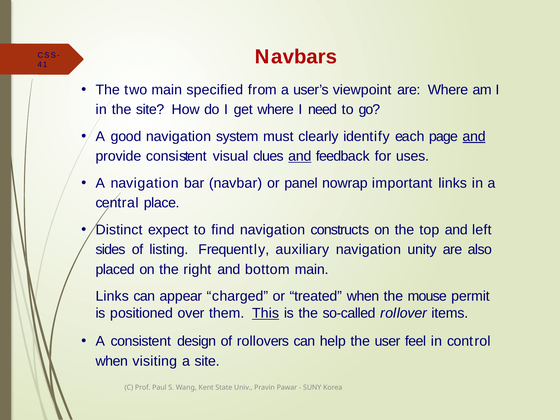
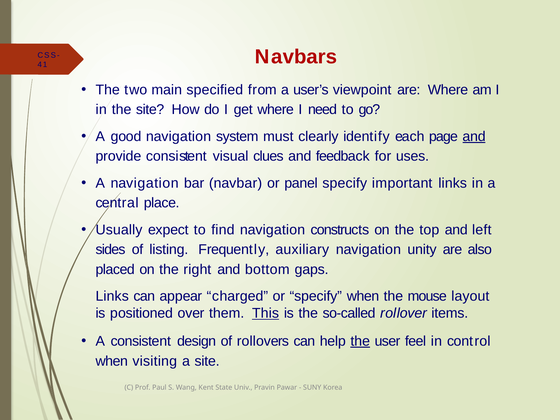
and at (300, 156) underline: present -> none
panel nowrap: nowrap -> specify
Distinct: Distinct -> Usually
bottom main: main -> gaps
or treated: treated -> specify
permit: permit -> layout
the at (360, 341) underline: none -> present
